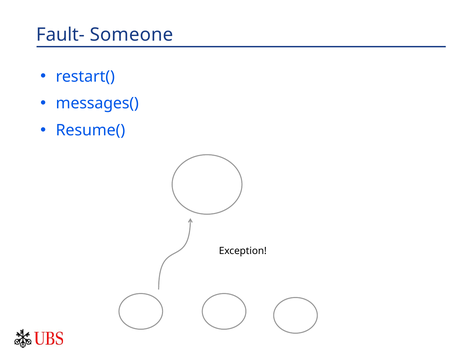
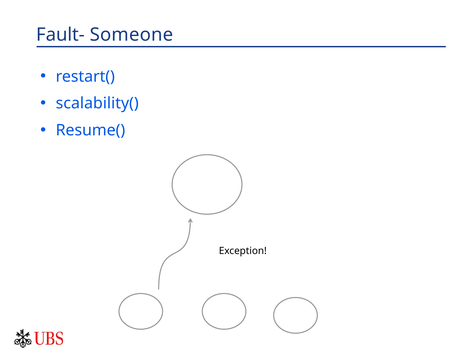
messages(: messages( -> scalability(
